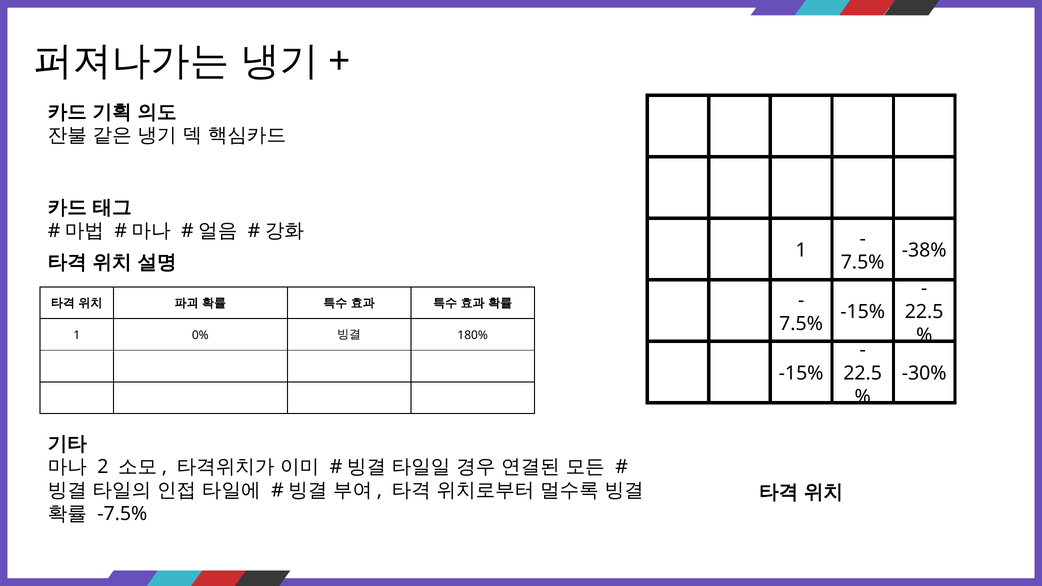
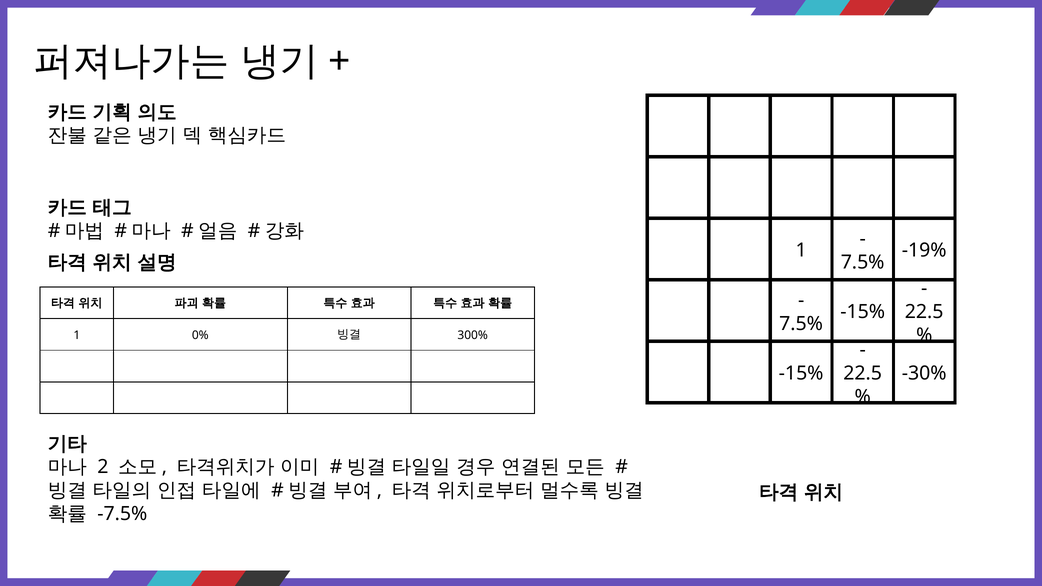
-38%: -38% -> -19%
180%: 180% -> 300%
